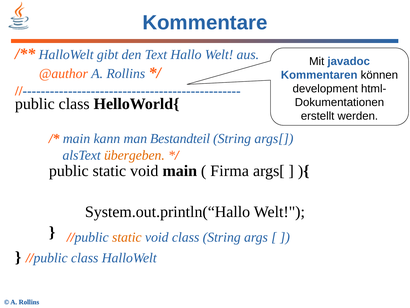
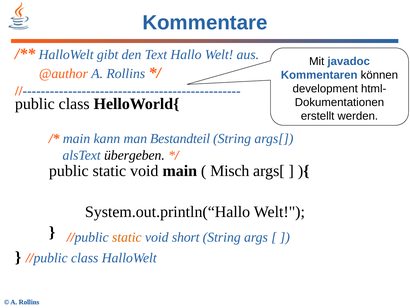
übergeben colour: orange -> black
Firma: Firma -> Misch
void class: class -> short
